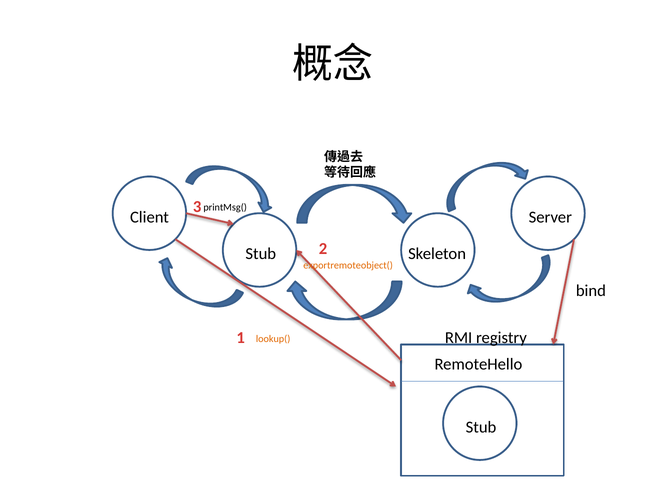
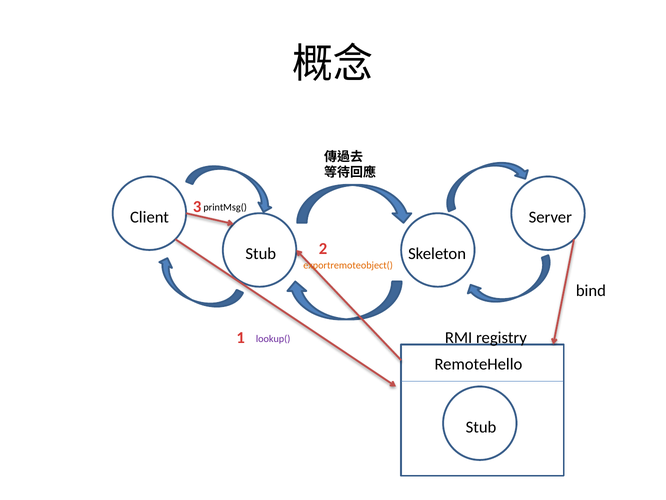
lookup( colour: orange -> purple
